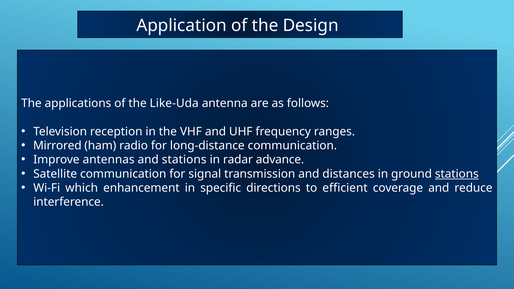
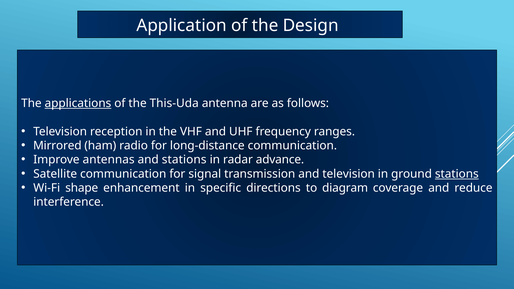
applications underline: none -> present
Like-Uda: Like-Uda -> This-Uda
and distances: distances -> television
which: which -> shape
efficient: efficient -> diagram
